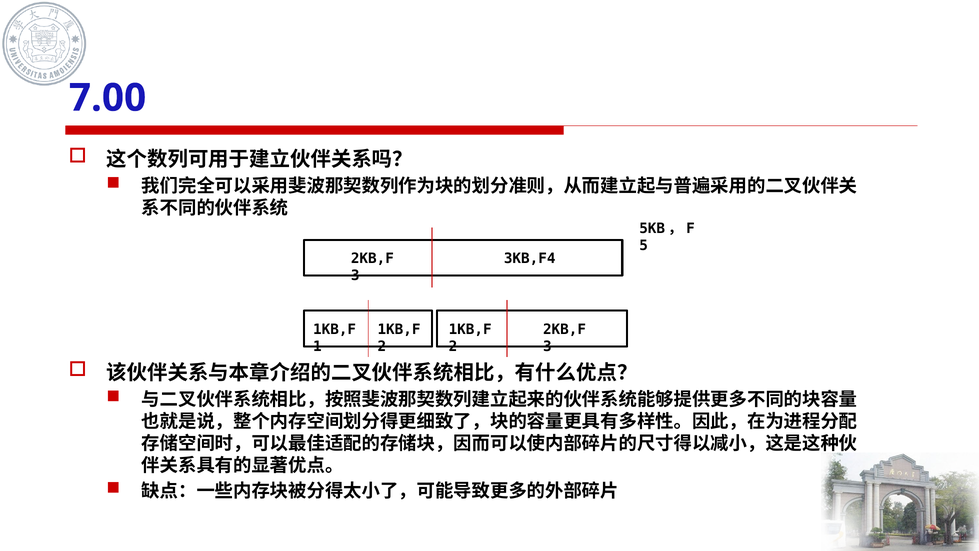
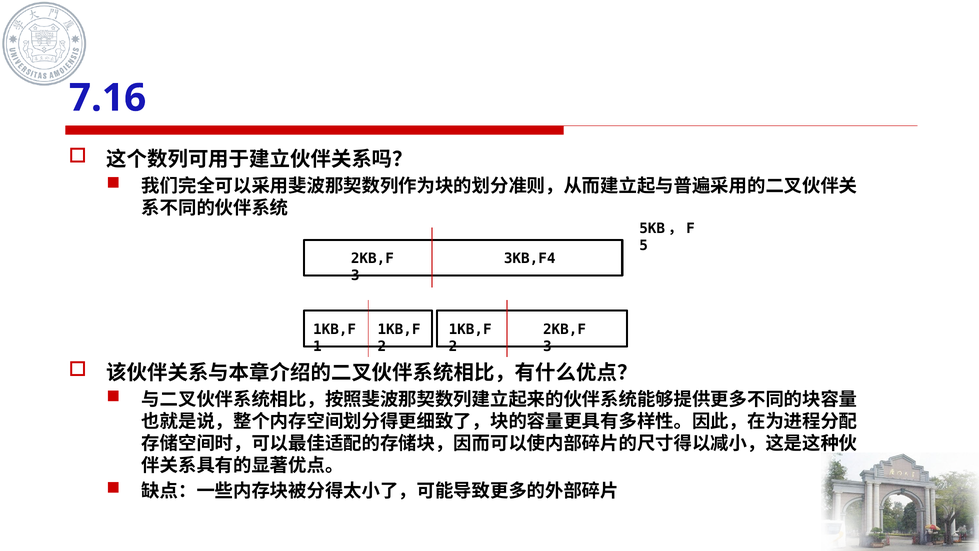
7.00: 7.00 -> 7.16
